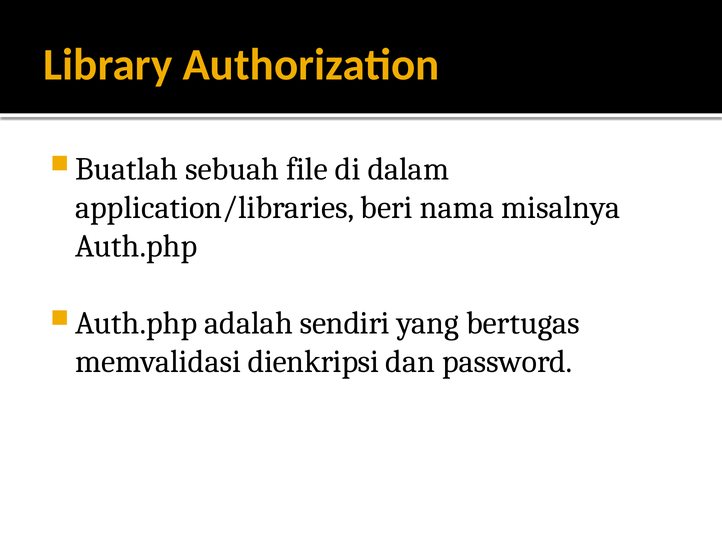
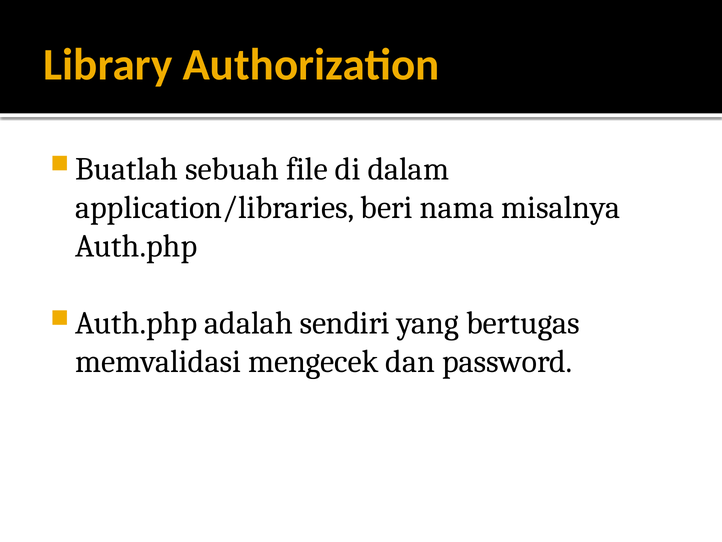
dienkripsi: dienkripsi -> mengecek
